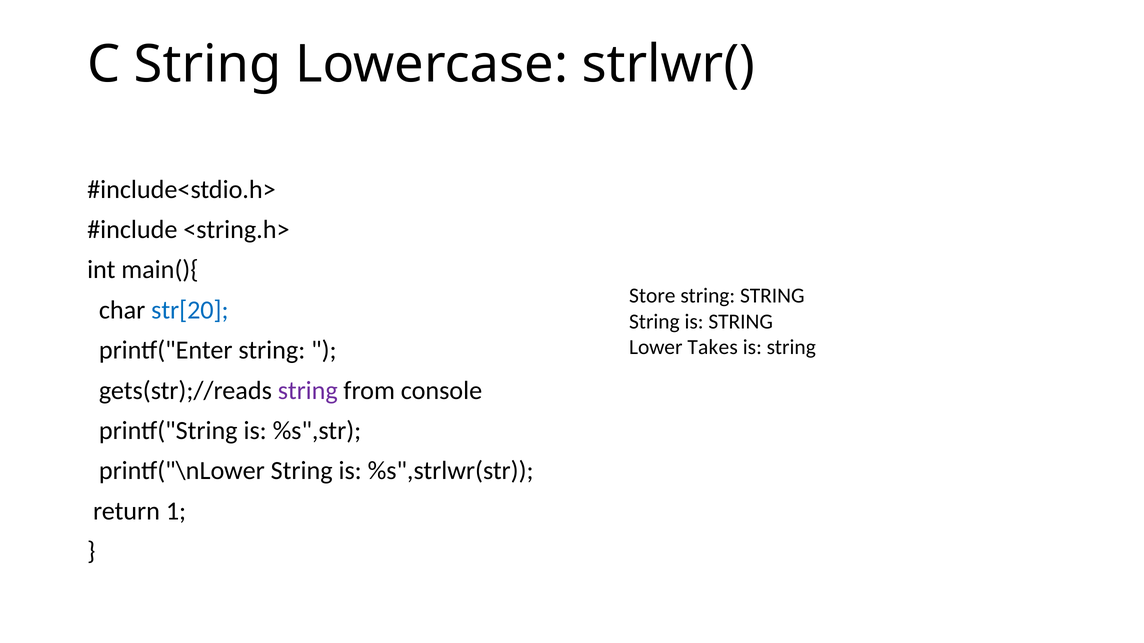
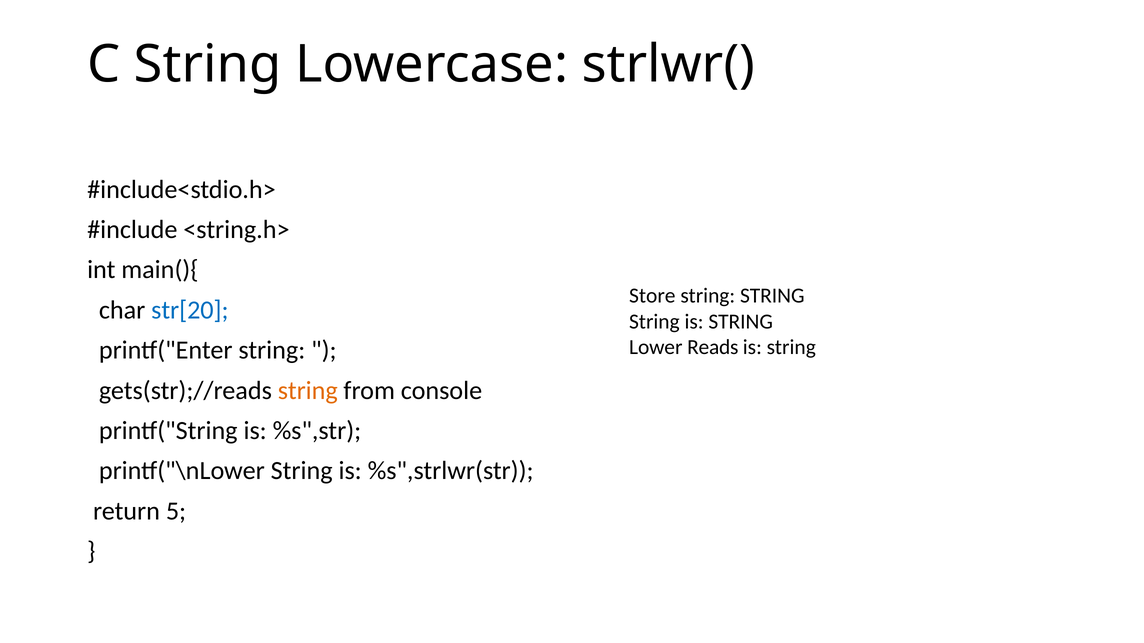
Takes: Takes -> Reads
string at (308, 391) colour: purple -> orange
1: 1 -> 5
